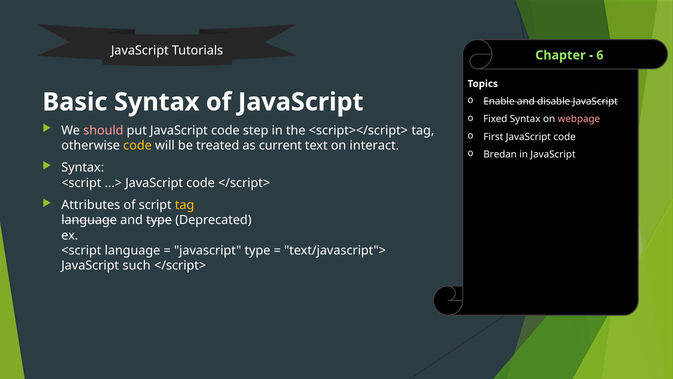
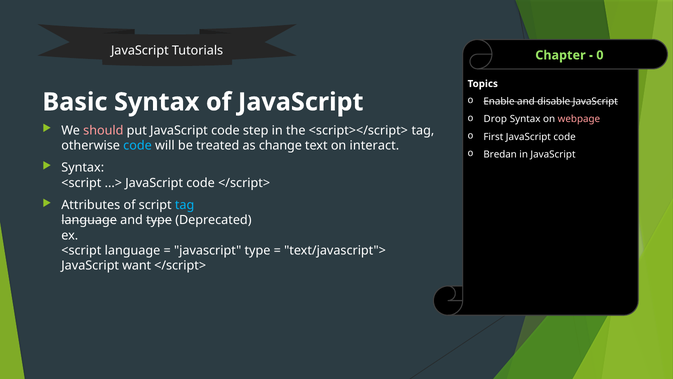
6: 6 -> 0
Fixed: Fixed -> Drop
code at (138, 145) colour: yellow -> light blue
current: current -> change
tag at (185, 205) colour: yellow -> light blue
such: such -> want
